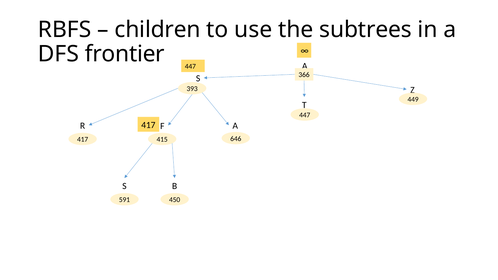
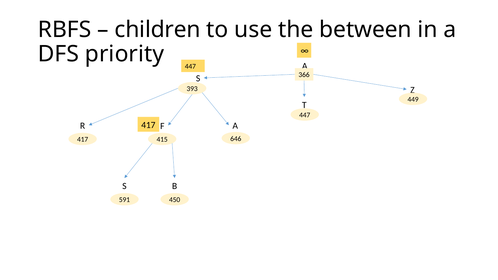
subtrees: subtrees -> between
frontier: frontier -> priority
